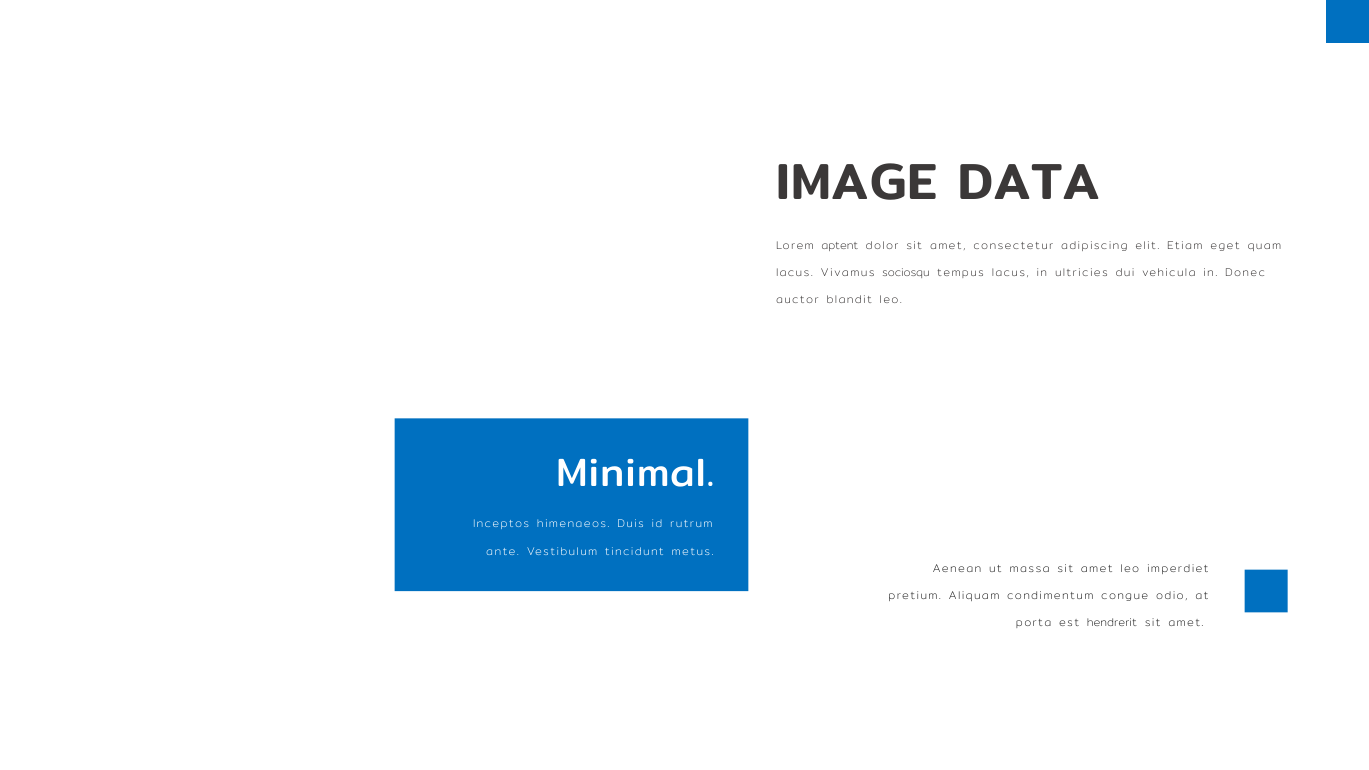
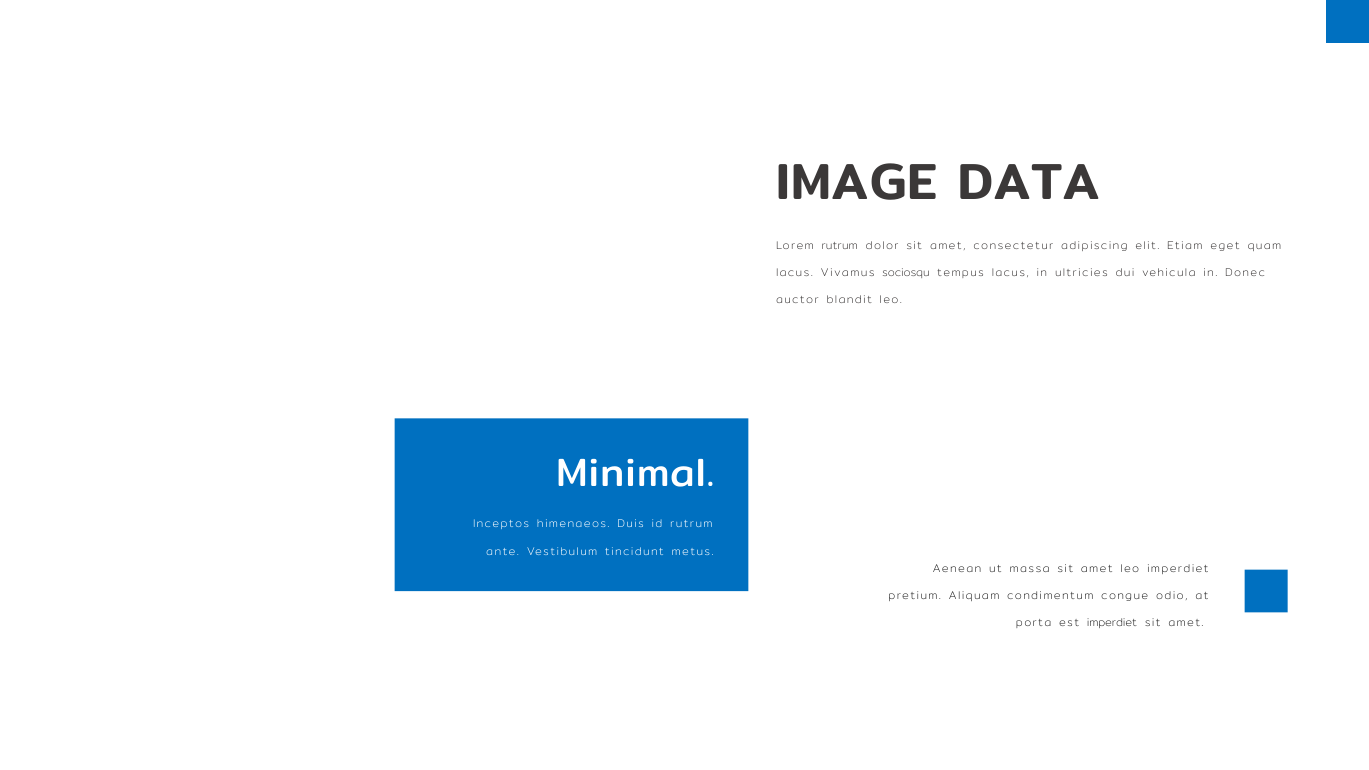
Lorem aptent: aptent -> rutrum
est hendrerit: hendrerit -> imperdiet
